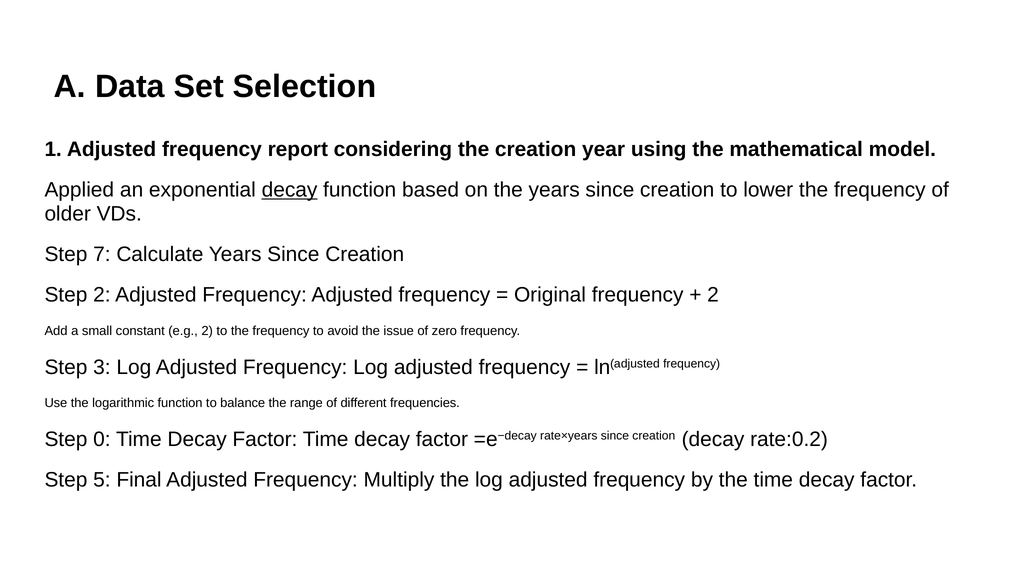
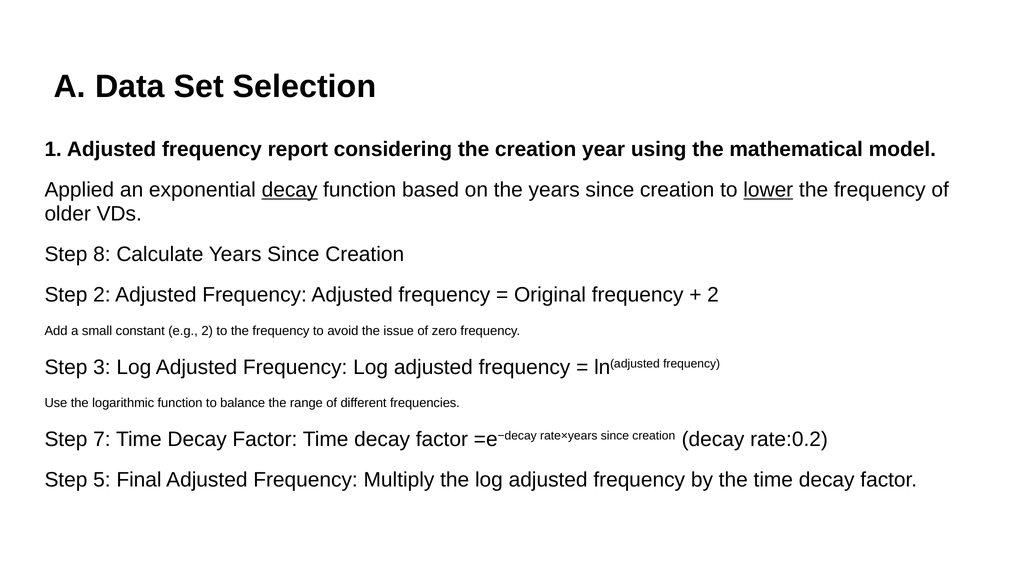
lower underline: none -> present
7: 7 -> 8
0: 0 -> 7
